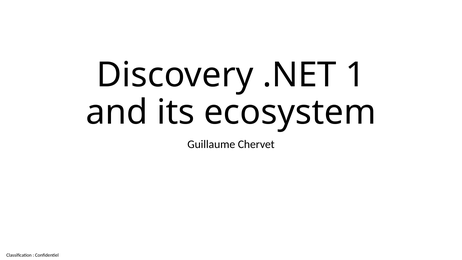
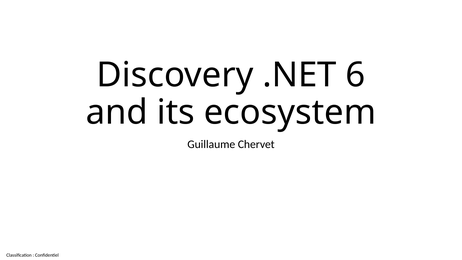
1: 1 -> 6
